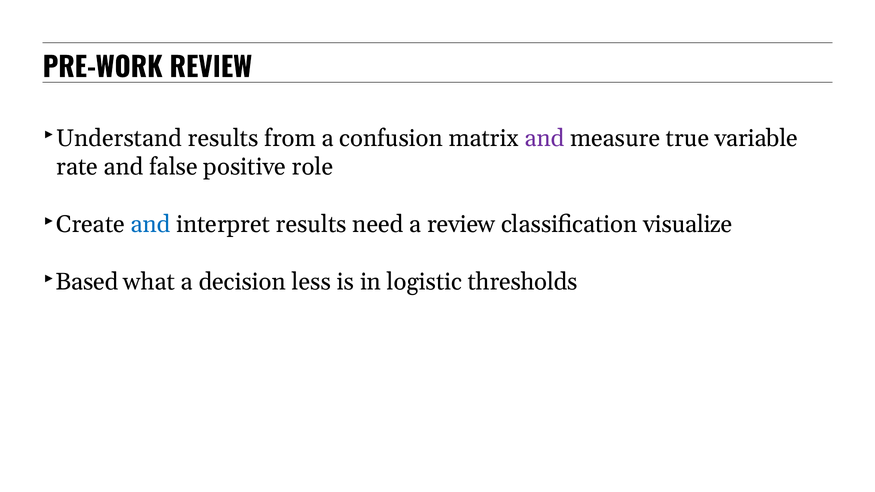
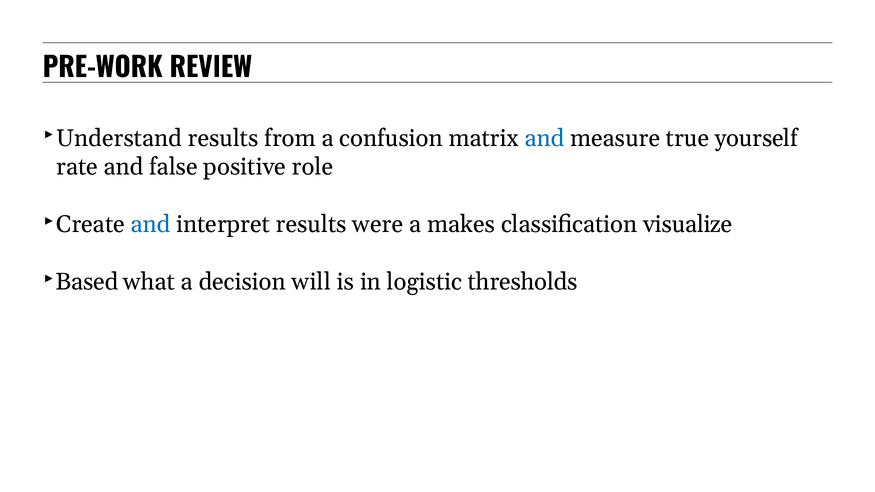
and at (544, 138) colour: purple -> blue
variable: variable -> yourself
need: need -> were
a review: review -> makes
less: less -> will
